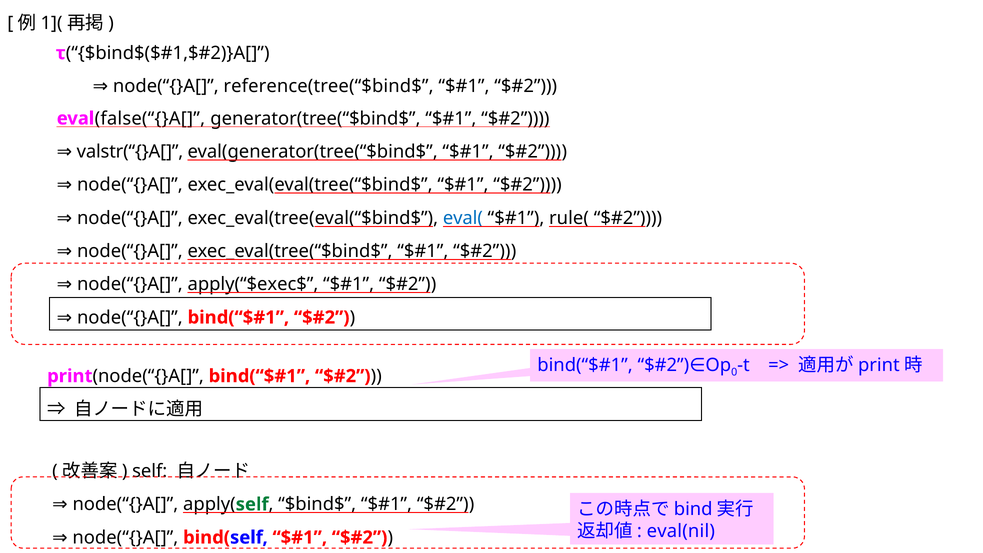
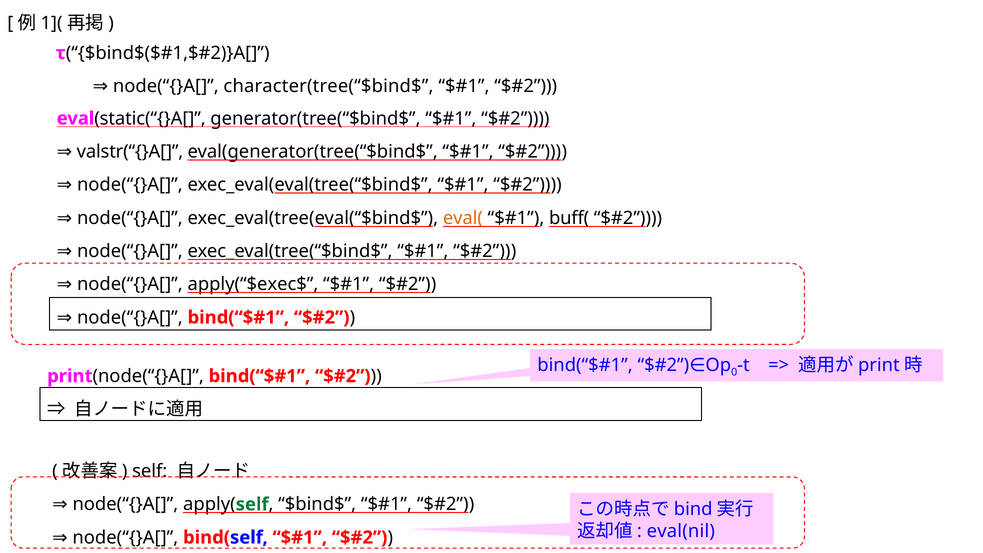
reference(tree(“$bind$: reference(tree(“$bind$ -> character(tree(“$bind$
false(“{}A[: false(“{}A[ -> static(“{}A[
eval( colour: blue -> orange
rule(: rule( -> buff(
